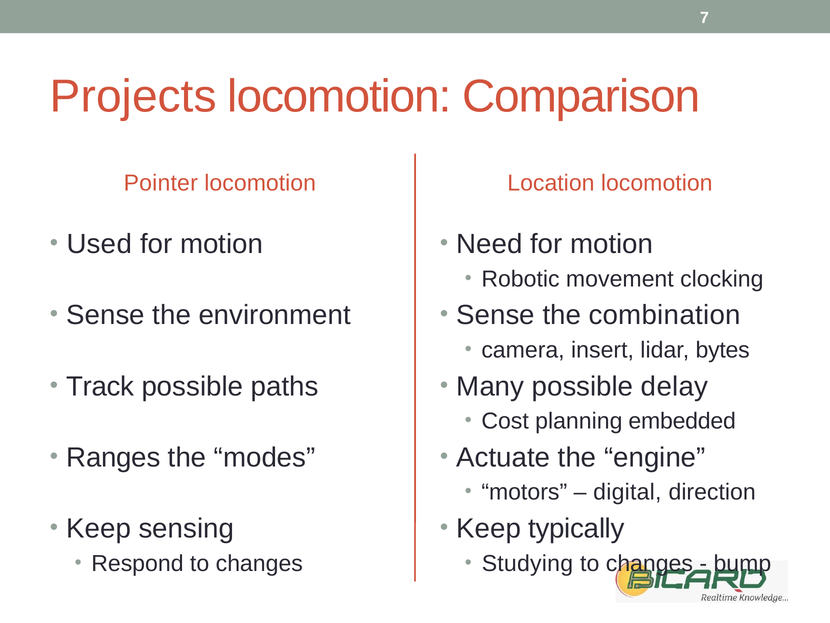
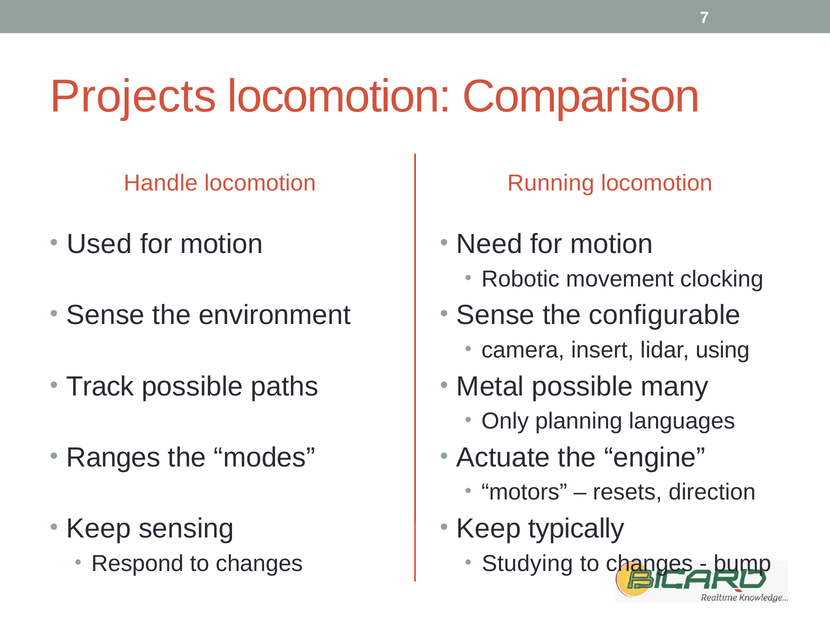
Pointer: Pointer -> Handle
Location: Location -> Running
combination: combination -> configurable
bytes: bytes -> using
Many: Many -> Metal
delay: delay -> many
Cost: Cost -> Only
embedded: embedded -> languages
digital: digital -> resets
